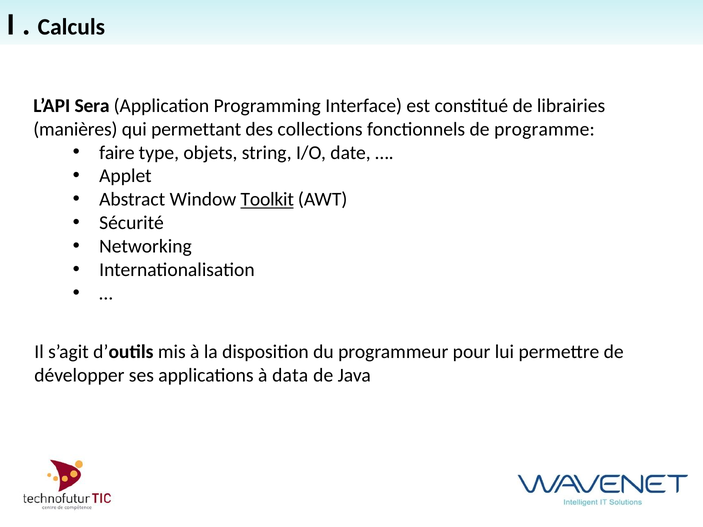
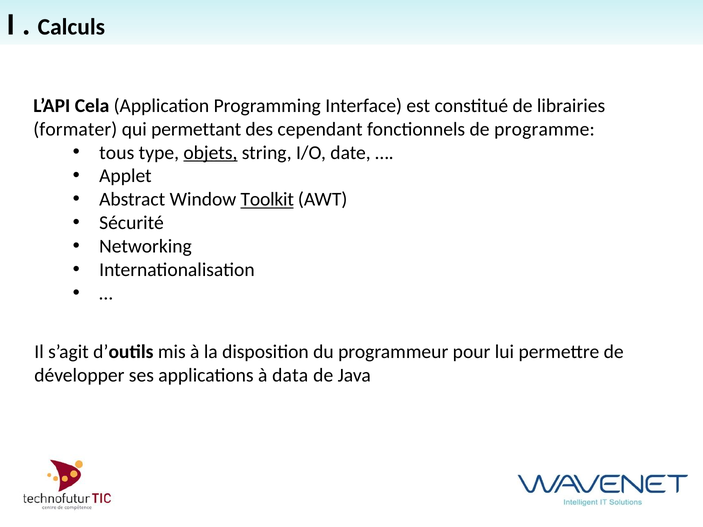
Sera: Sera -> Cela
manières: manières -> formater
collections: collections -> cependant
faire: faire -> tous
objets underline: none -> present
